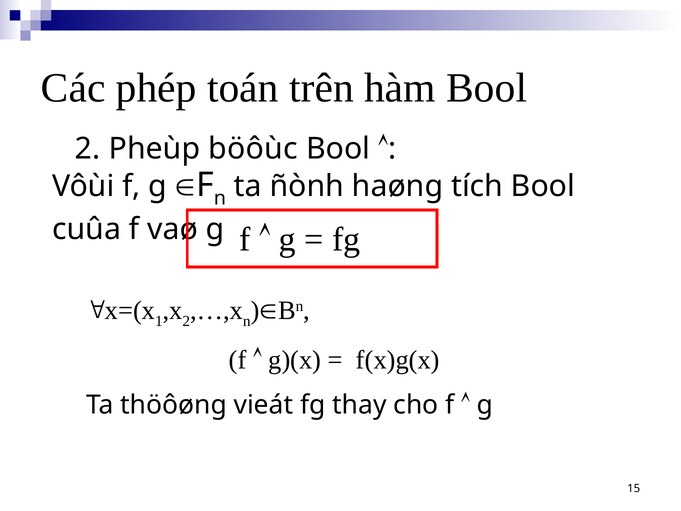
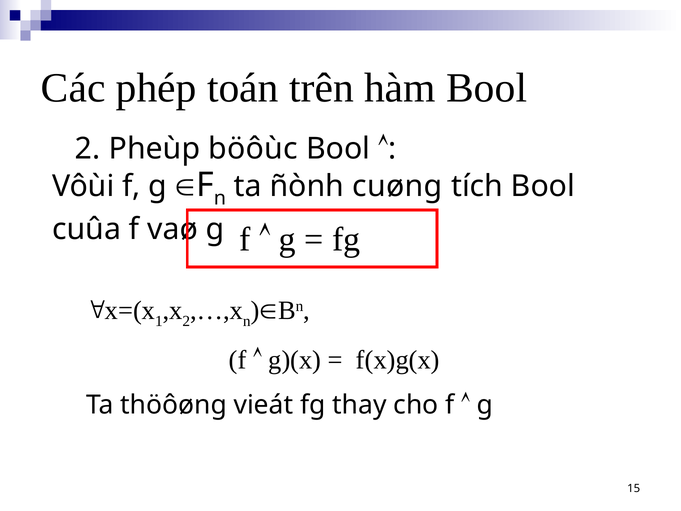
haøng: haøng -> cuøng
